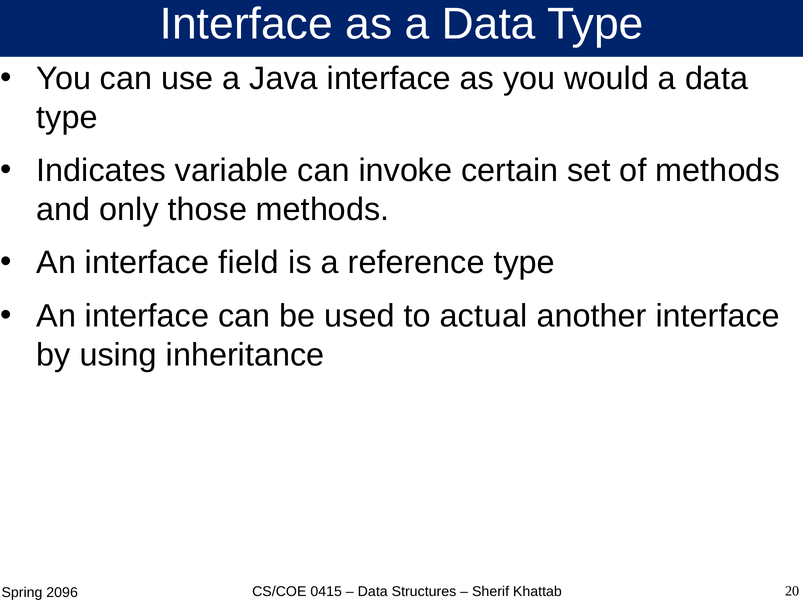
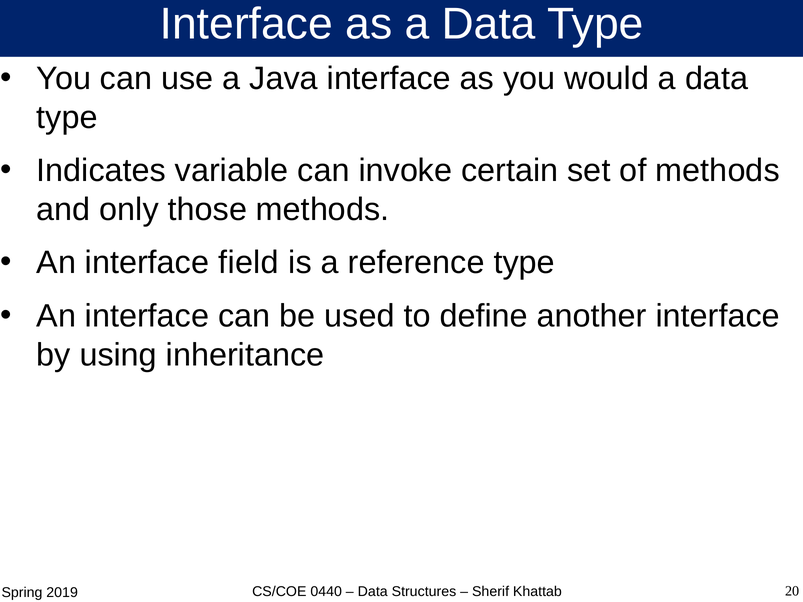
actual: actual -> define
2096: 2096 -> 2019
0415: 0415 -> 0440
